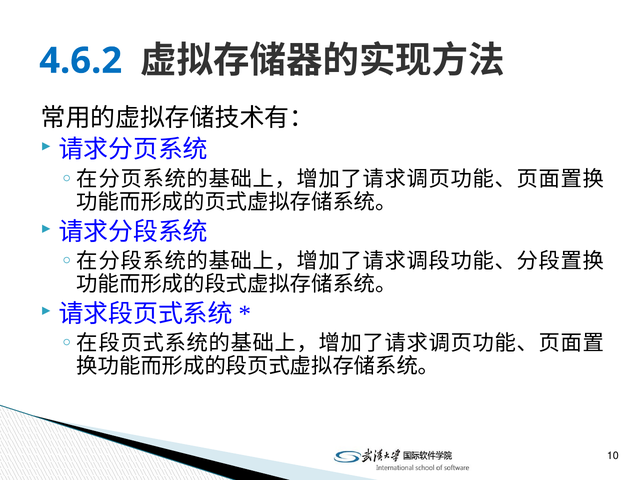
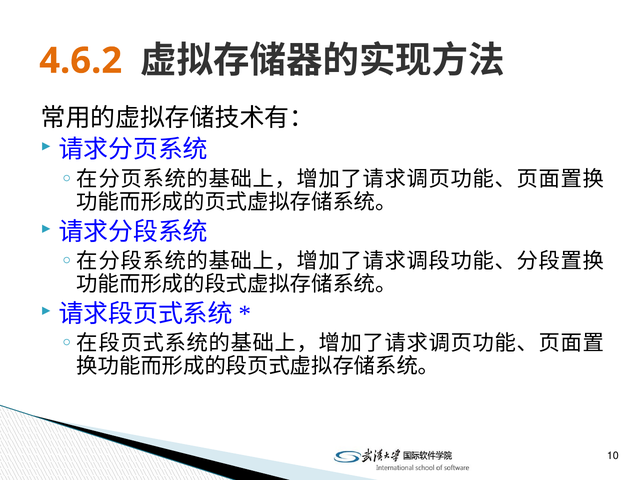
4.6.2 colour: blue -> orange
